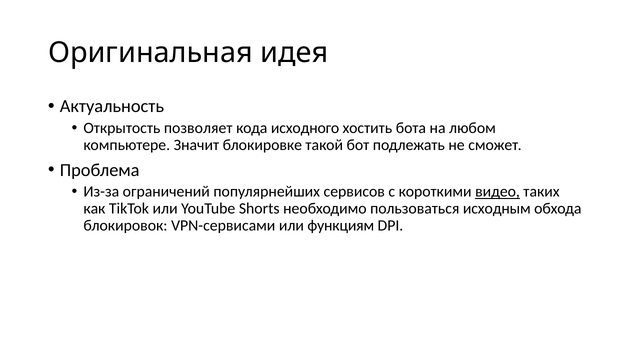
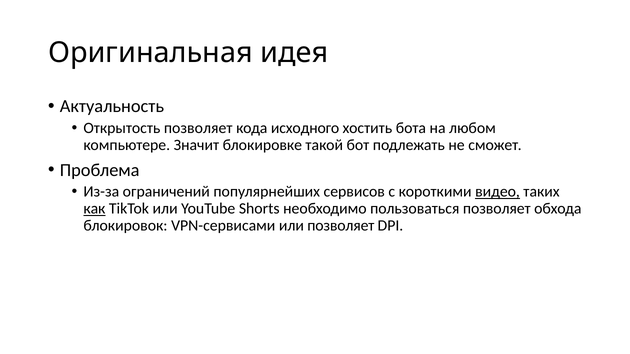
как underline: none -> present
пользоваться исходным: исходным -> позволяет
или функциям: функциям -> позволяет
